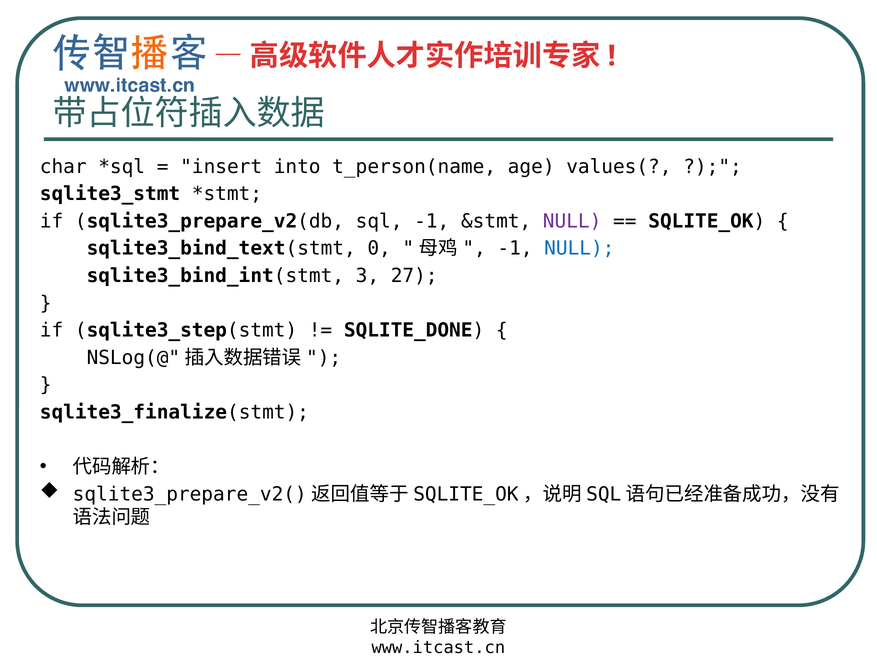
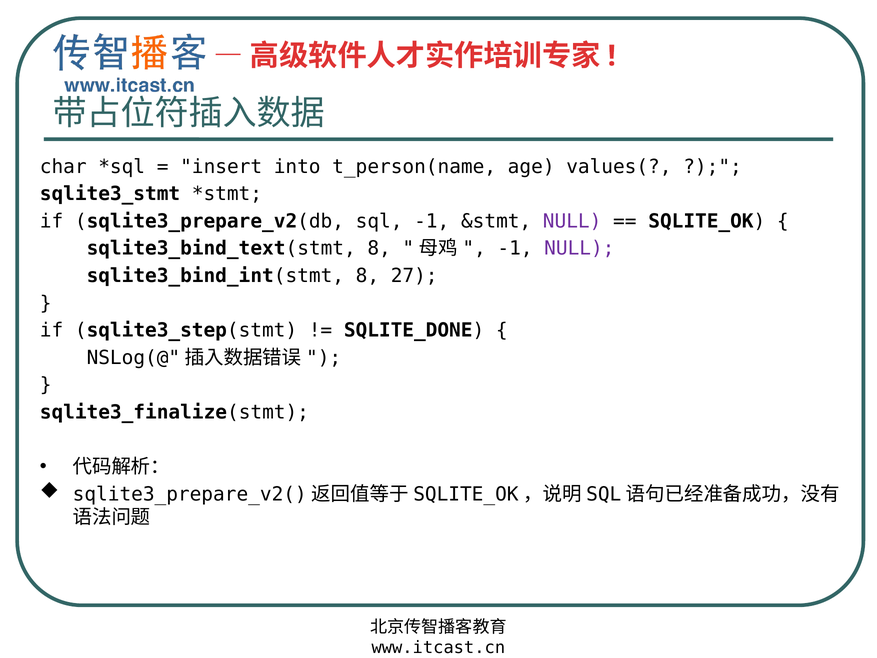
sqlite3_bind_text(stmt 0: 0 -> 8
NULL at (579, 248) colour: blue -> purple
sqlite3_bind_int(stmt 3: 3 -> 8
